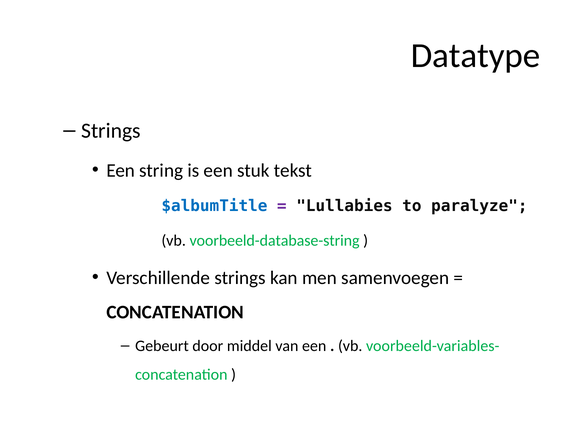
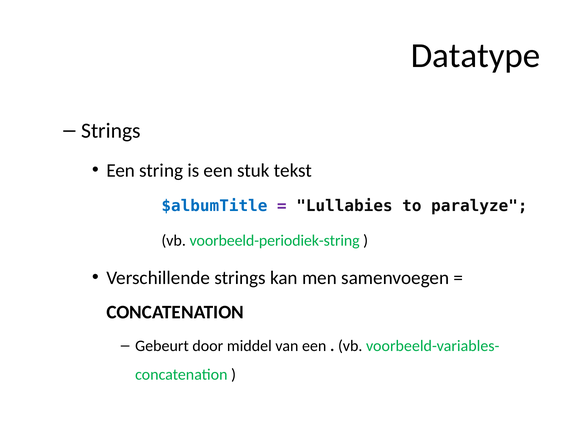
voorbeeld-database-string: voorbeeld-database-string -> voorbeeld-periodiek-string
